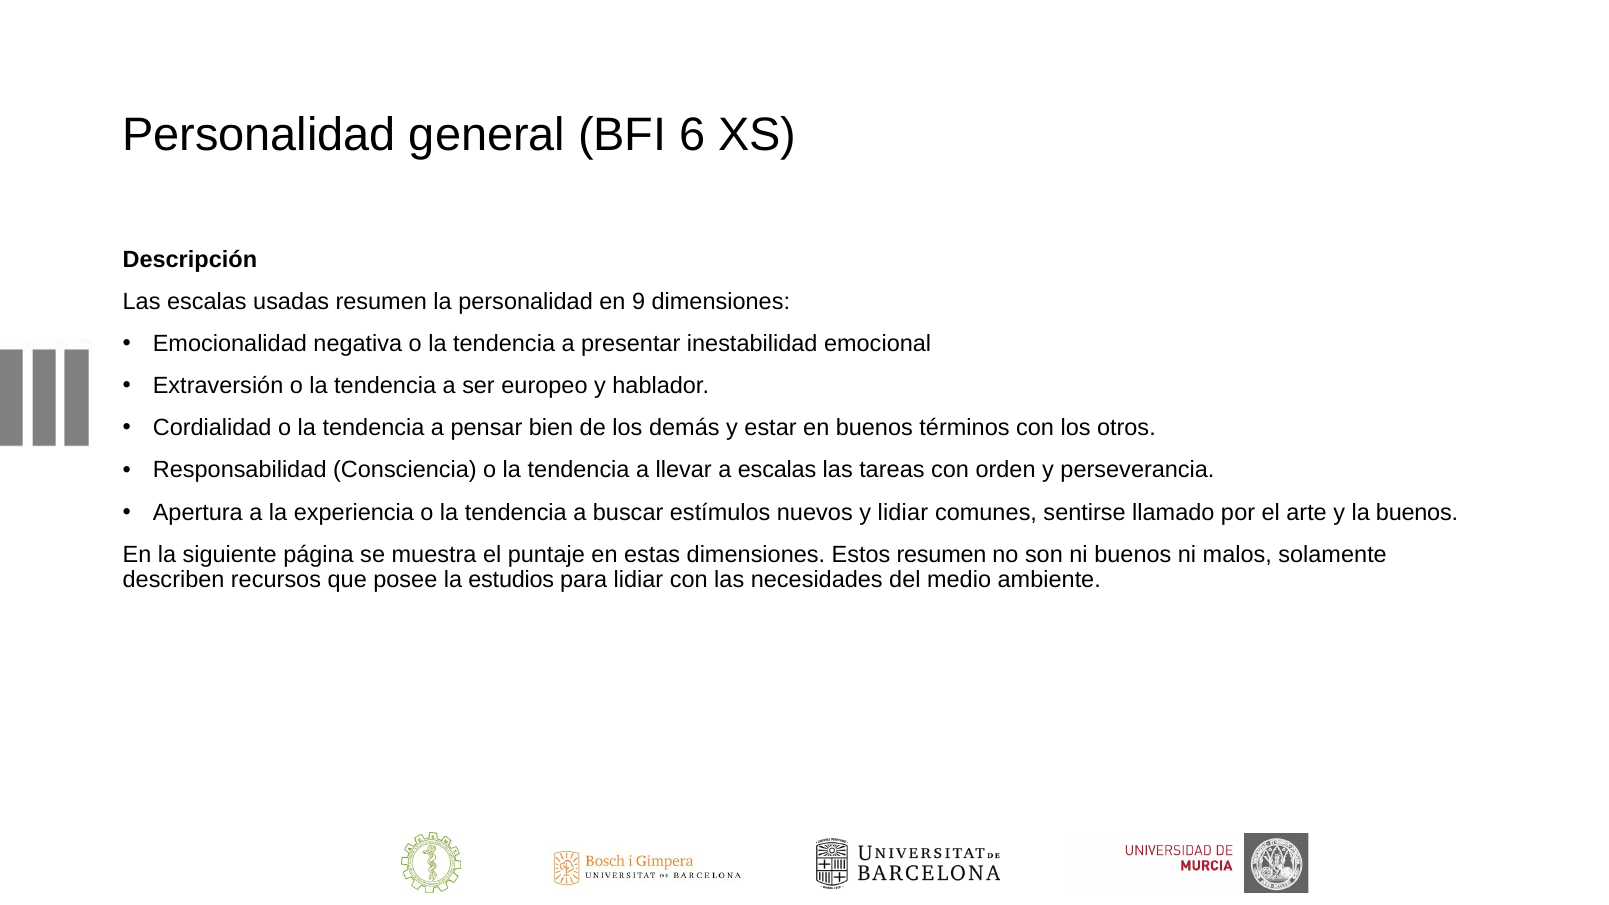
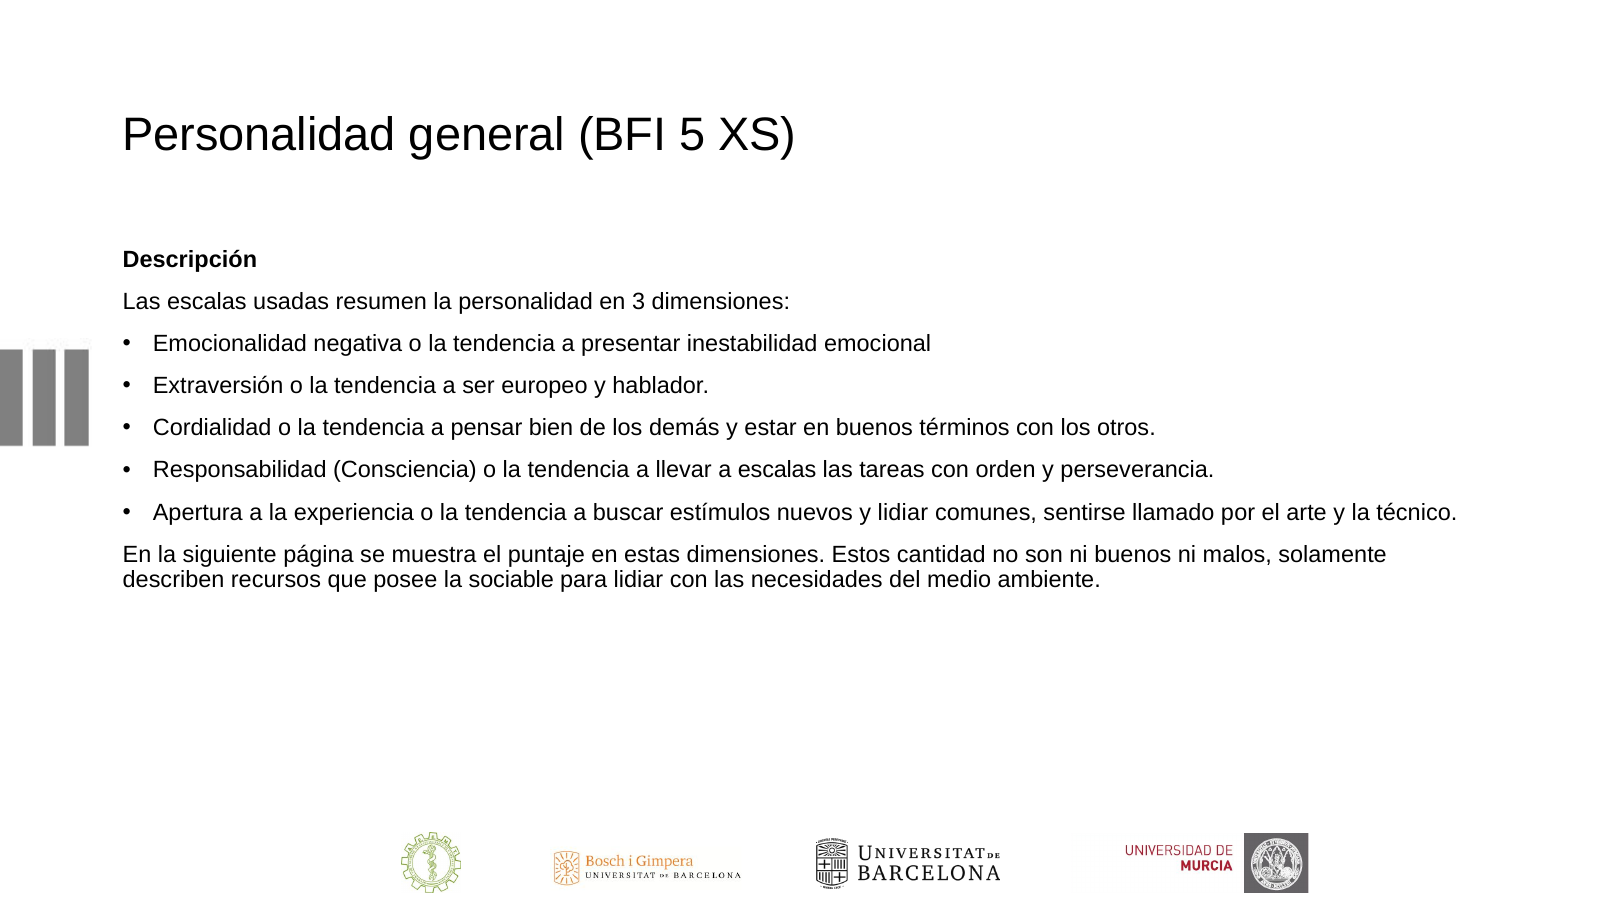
6: 6 -> 5
9: 9 -> 3
la buenos: buenos -> técnico
Estos resumen: resumen -> cantidad
estudios: estudios -> sociable
